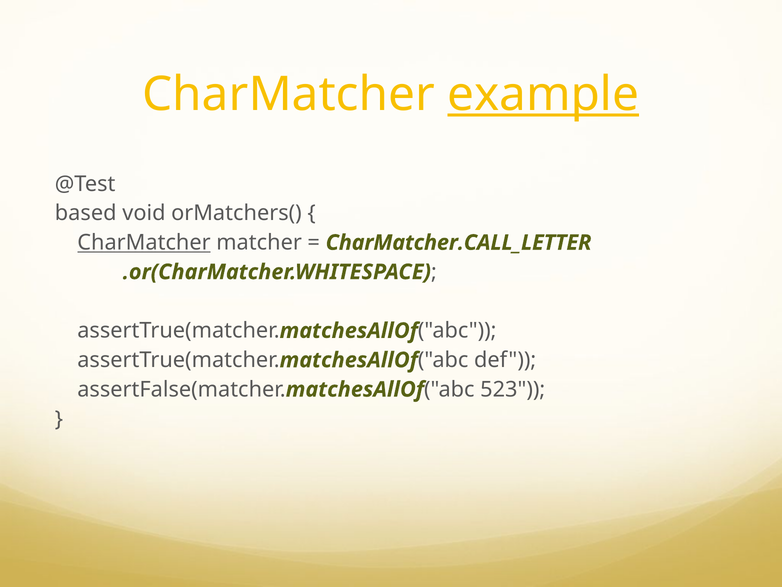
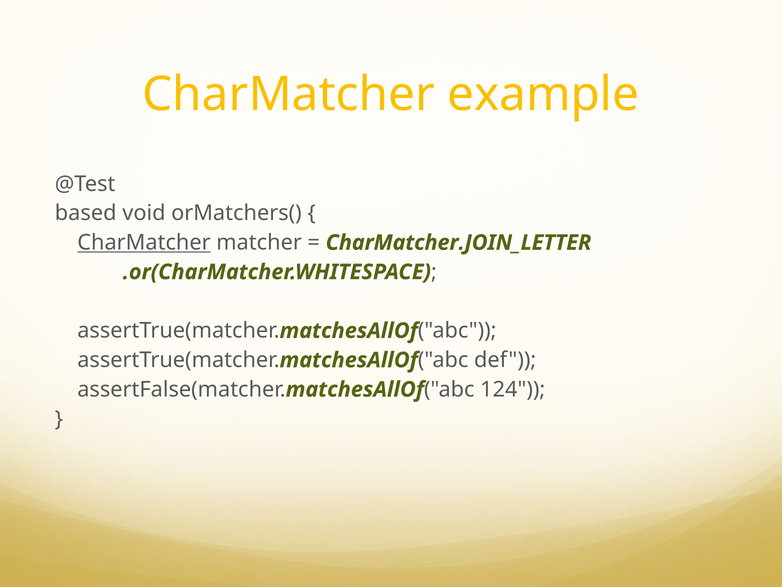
example underline: present -> none
CharMatcher.CALL_LETTER: CharMatcher.CALL_LETTER -> CharMatcher.JOIN_LETTER
523: 523 -> 124
